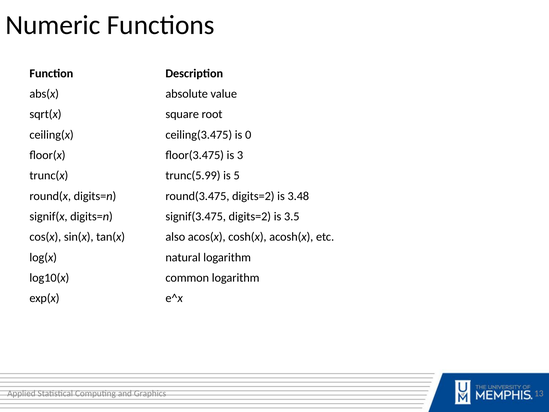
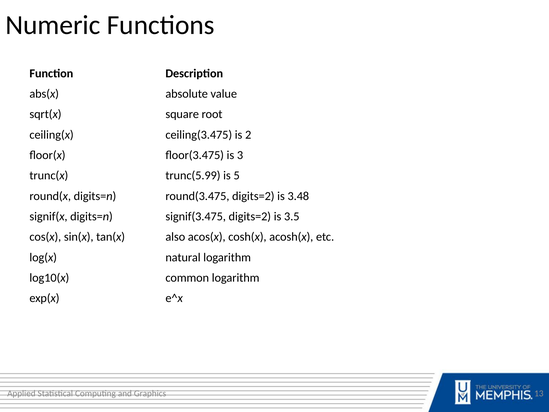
0: 0 -> 2
